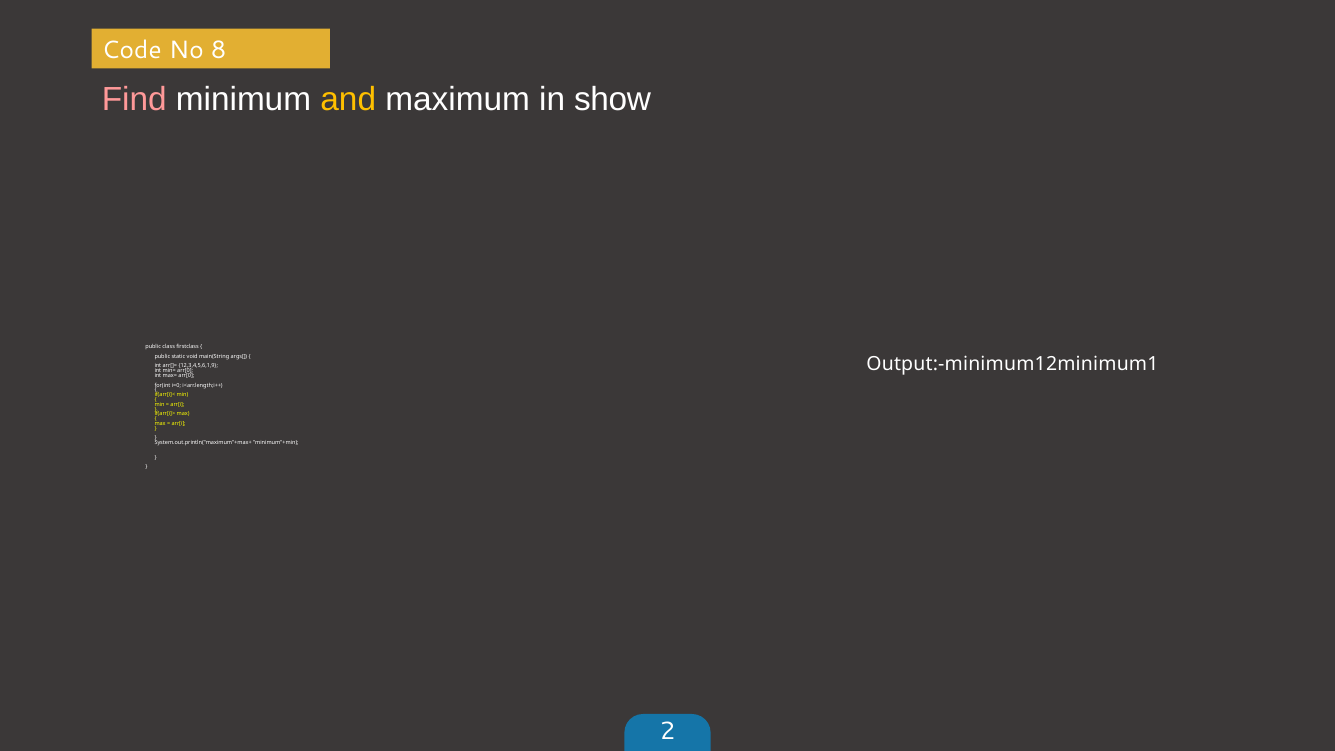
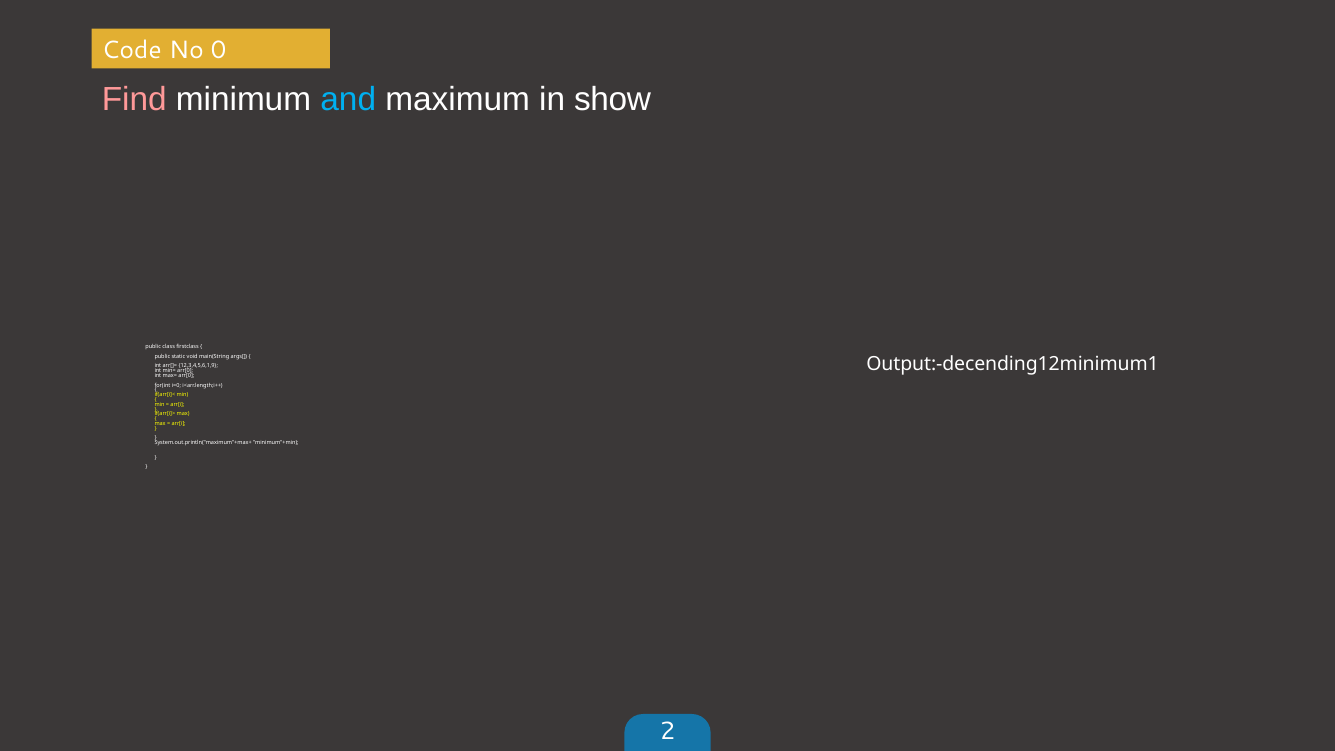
8: 8 -> 0
and colour: yellow -> light blue
Output:-minimum12minimum1: Output:-minimum12minimum1 -> Output:-decending12minimum1
